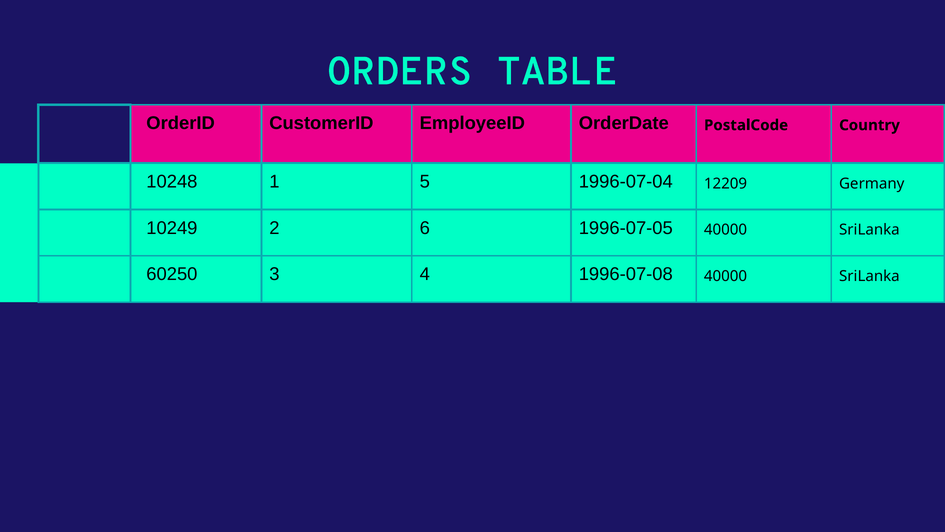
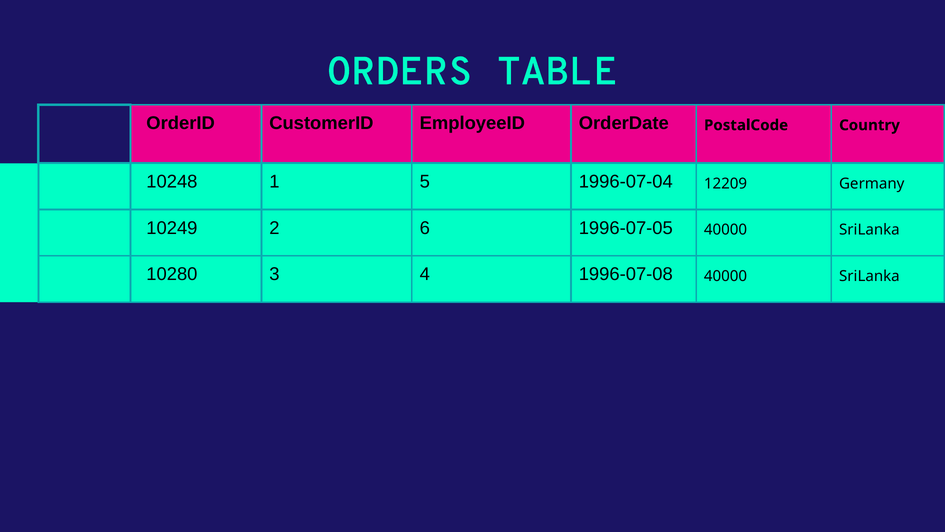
60250: 60250 -> 10280
